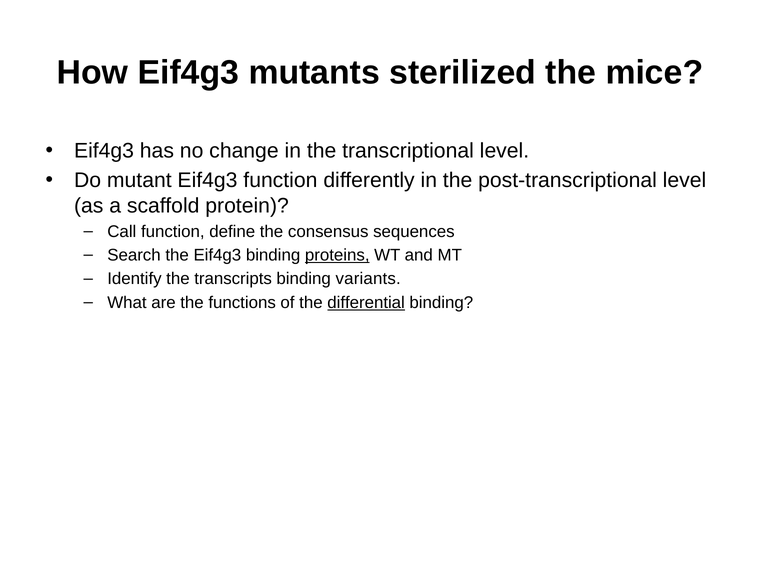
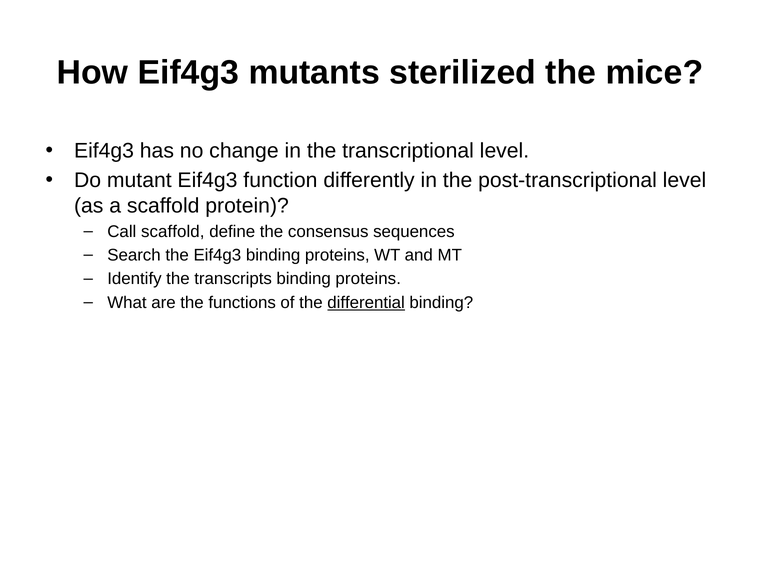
Call function: function -> scaffold
proteins at (337, 256) underline: present -> none
variants at (368, 279): variants -> proteins
